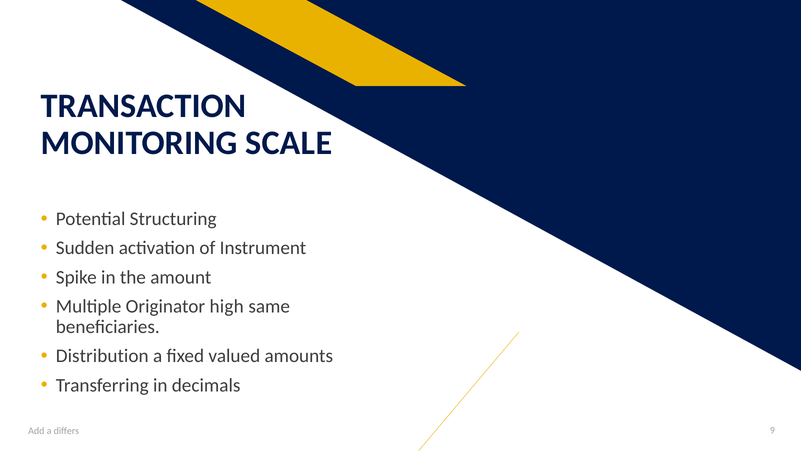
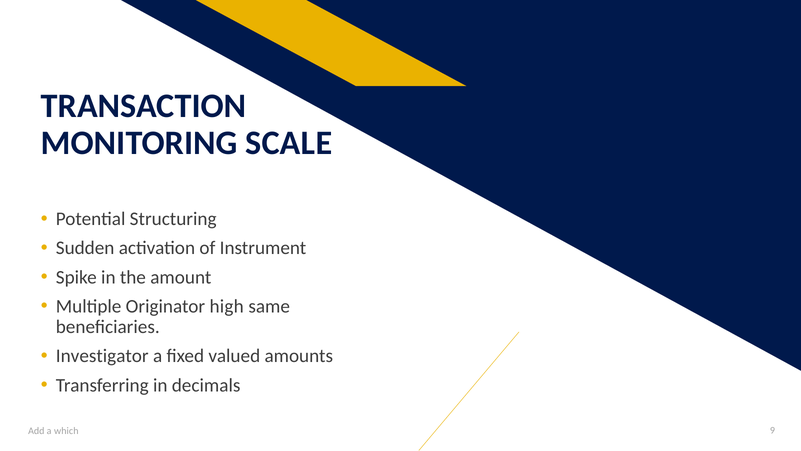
Distribution: Distribution -> Investigator
differs: differs -> which
